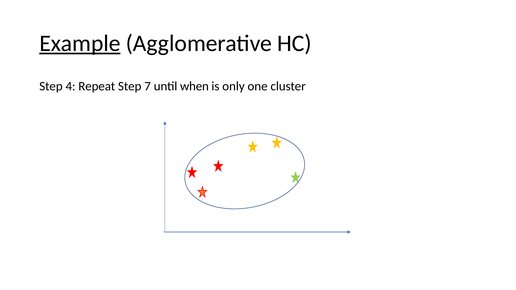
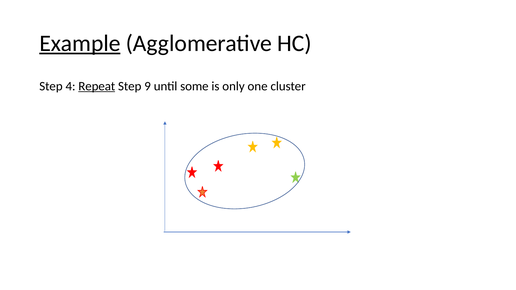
Repeat underline: none -> present
7: 7 -> 9
when: when -> some
